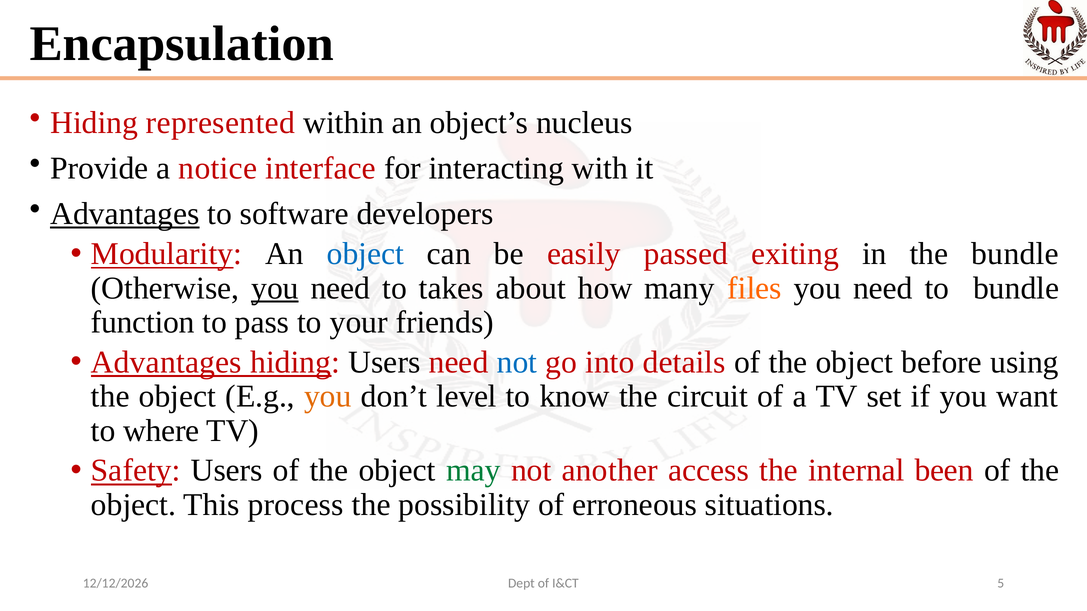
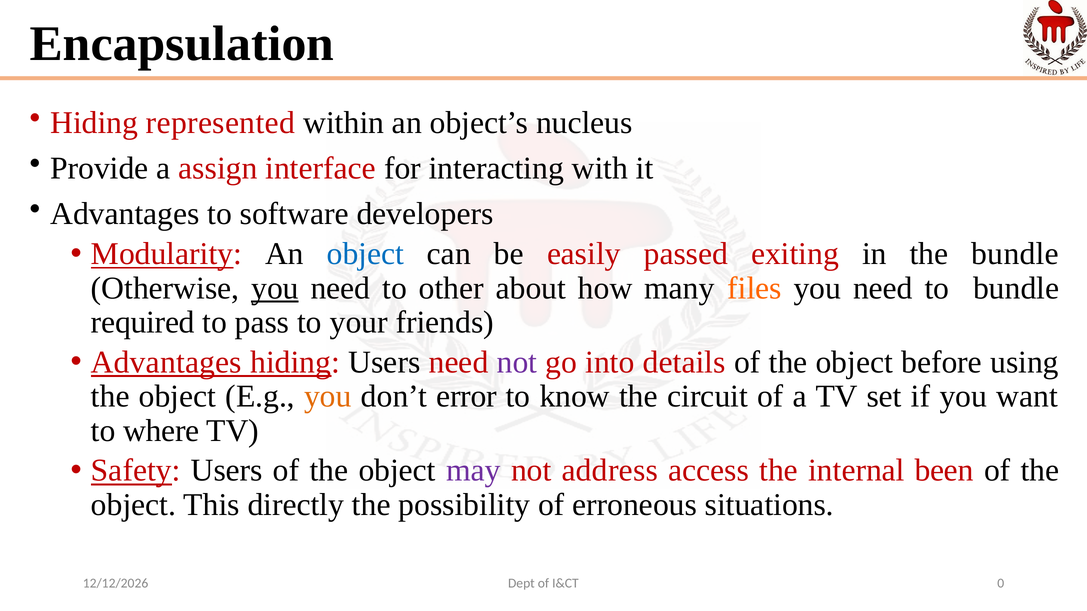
notice: notice -> assign
Advantages at (125, 214) underline: present -> none
takes: takes -> other
function: function -> required
not at (517, 362) colour: blue -> purple
level: level -> error
may colour: green -> purple
another: another -> address
process: process -> directly
5: 5 -> 0
